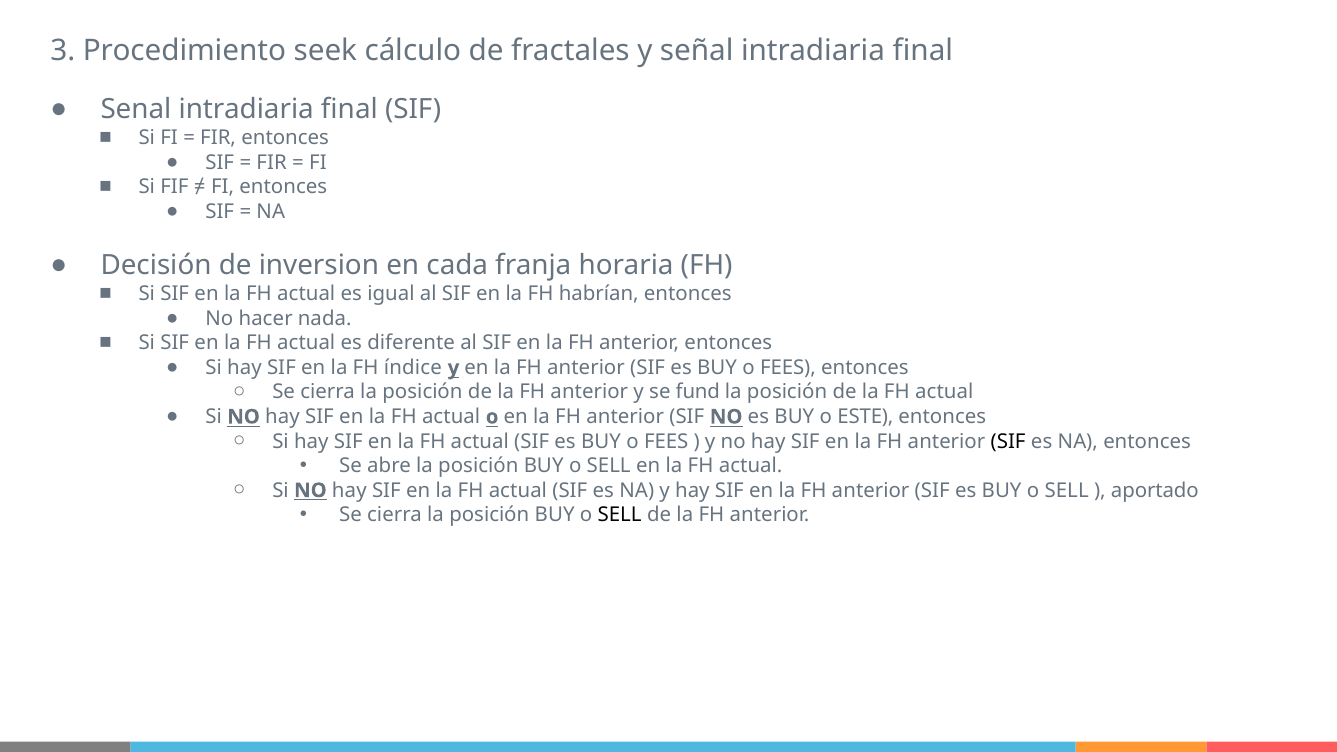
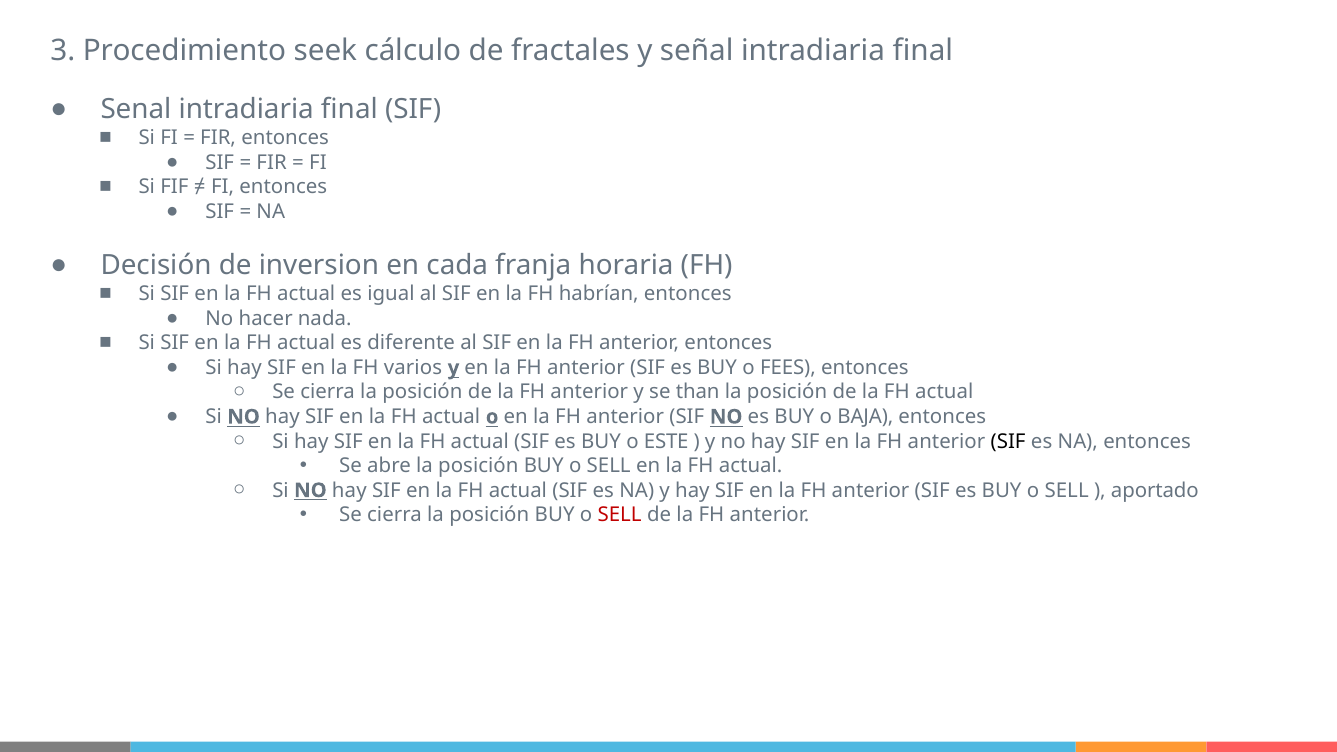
índice: índice -> varios
fund: fund -> than
ESTE: ESTE -> BAJA
FEES at (666, 441): FEES -> ESTE
SELL at (620, 515) colour: black -> red
